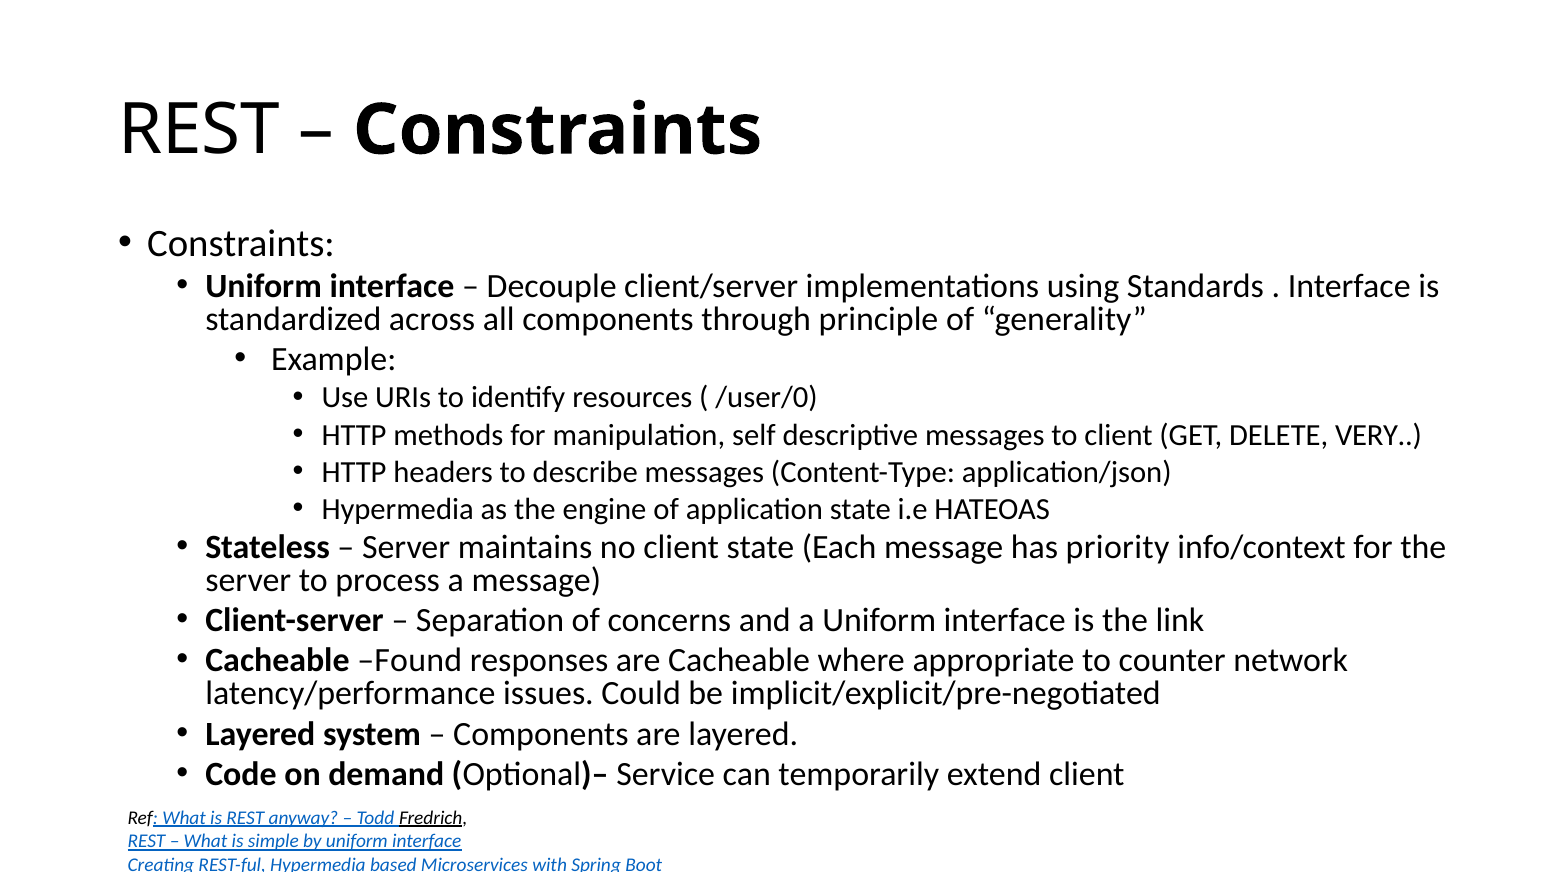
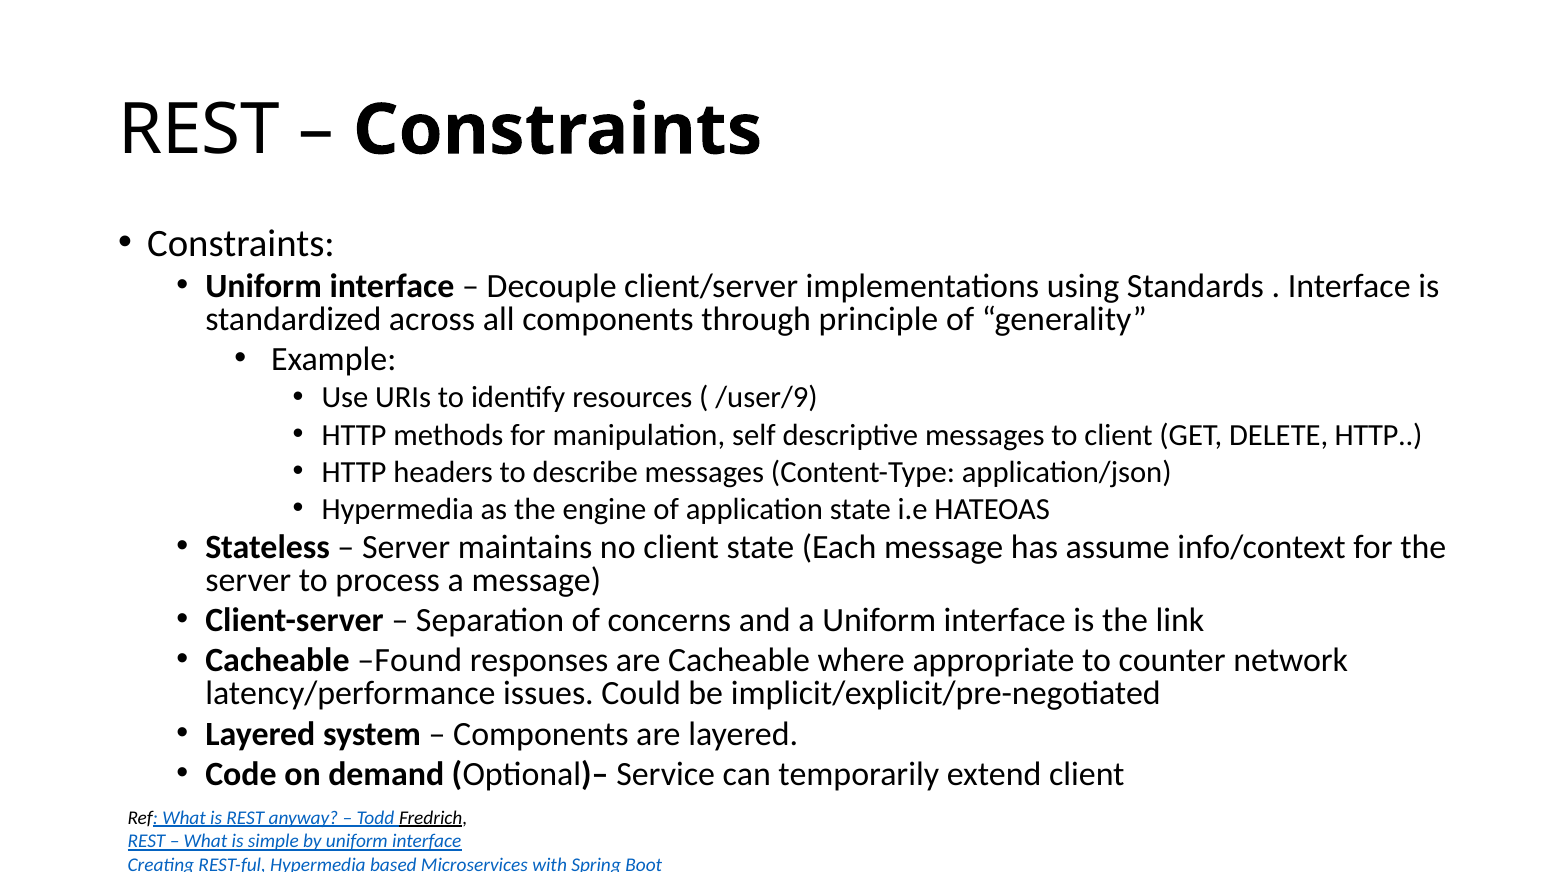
/user/0: /user/0 -> /user/9
DELETE VERY: VERY -> HTTP
priority: priority -> assume
